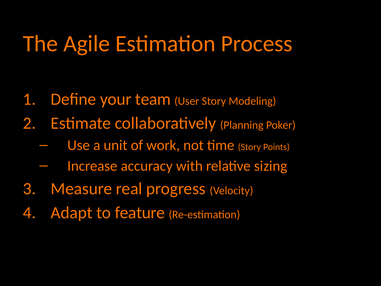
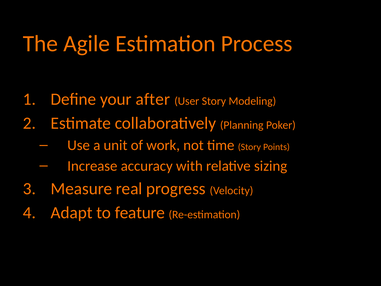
team: team -> after
